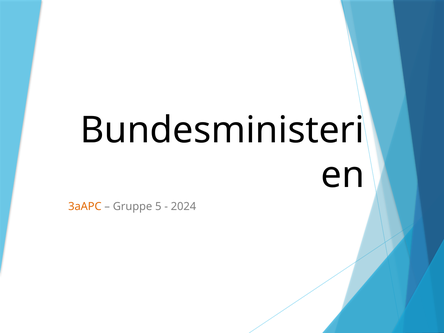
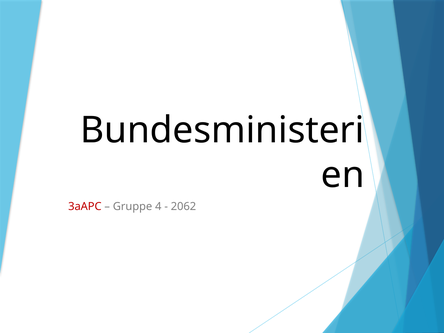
3aAPC colour: orange -> red
5: 5 -> 4
2024: 2024 -> 2062
